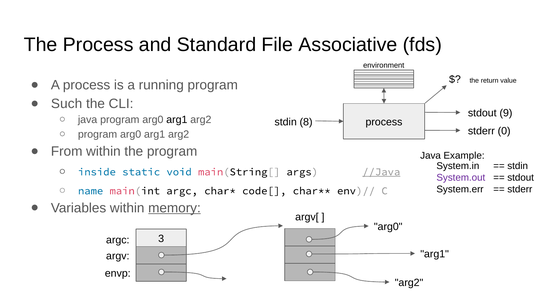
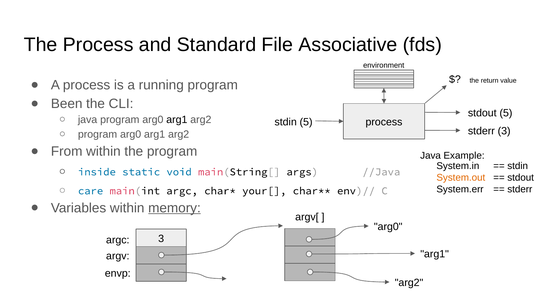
Such: Such -> Been
stdout 9: 9 -> 5
stdin 8: 8 -> 5
stderr 0: 0 -> 3
//Java underline: present -> none
System.out colour: purple -> orange
name: name -> care
code[: code[ -> your[
